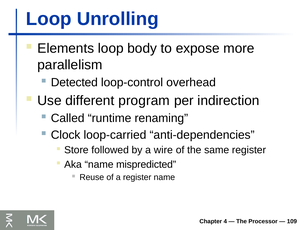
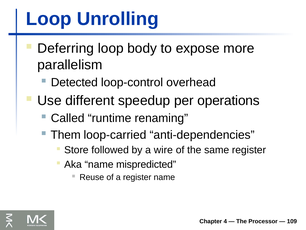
Elements: Elements -> Deferring
program: program -> speedup
indirection: indirection -> operations
Clock: Clock -> Them
